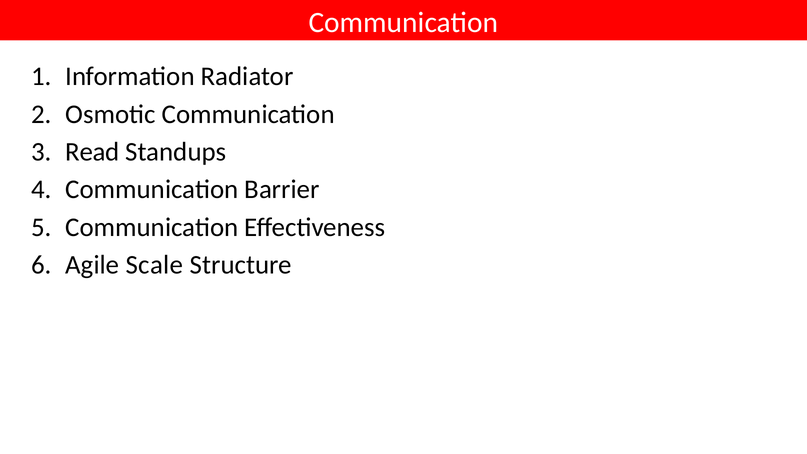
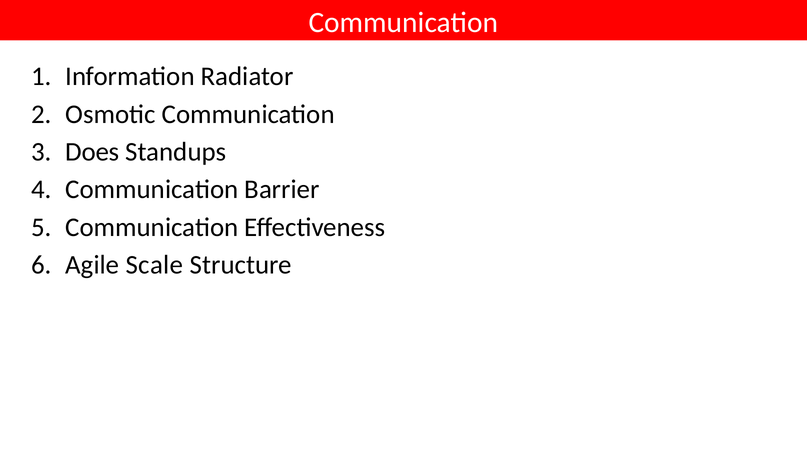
Read: Read -> Does
